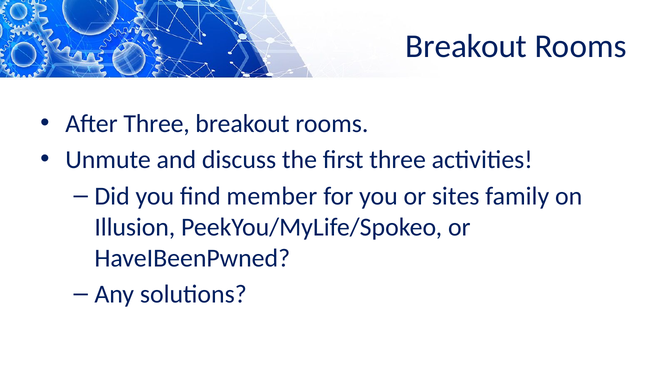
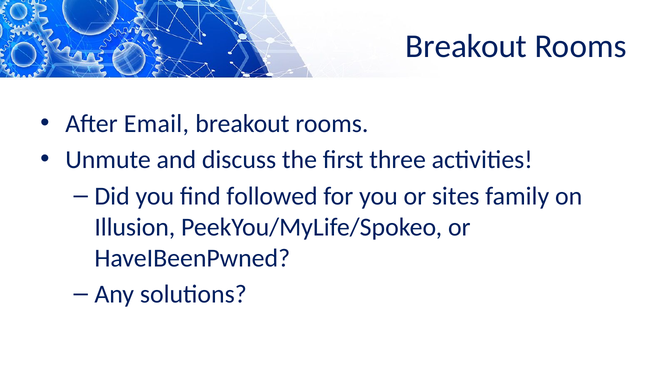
After Three: Three -> Email
member: member -> followed
